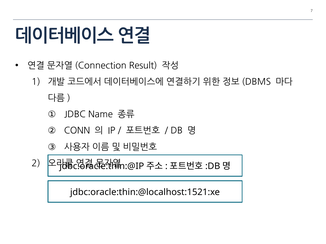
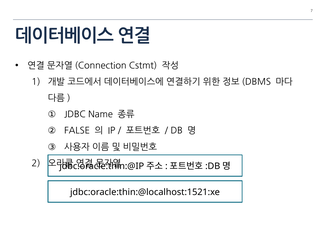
Result: Result -> Cstmt
CONN: CONN -> FALSE
